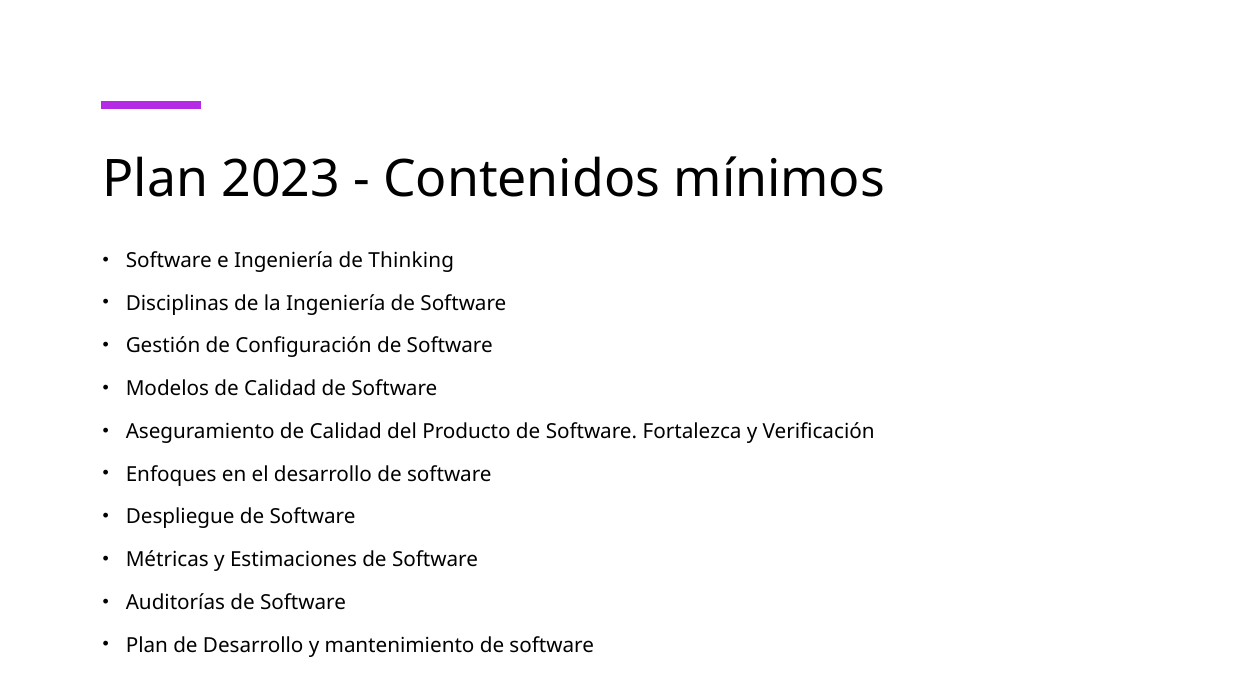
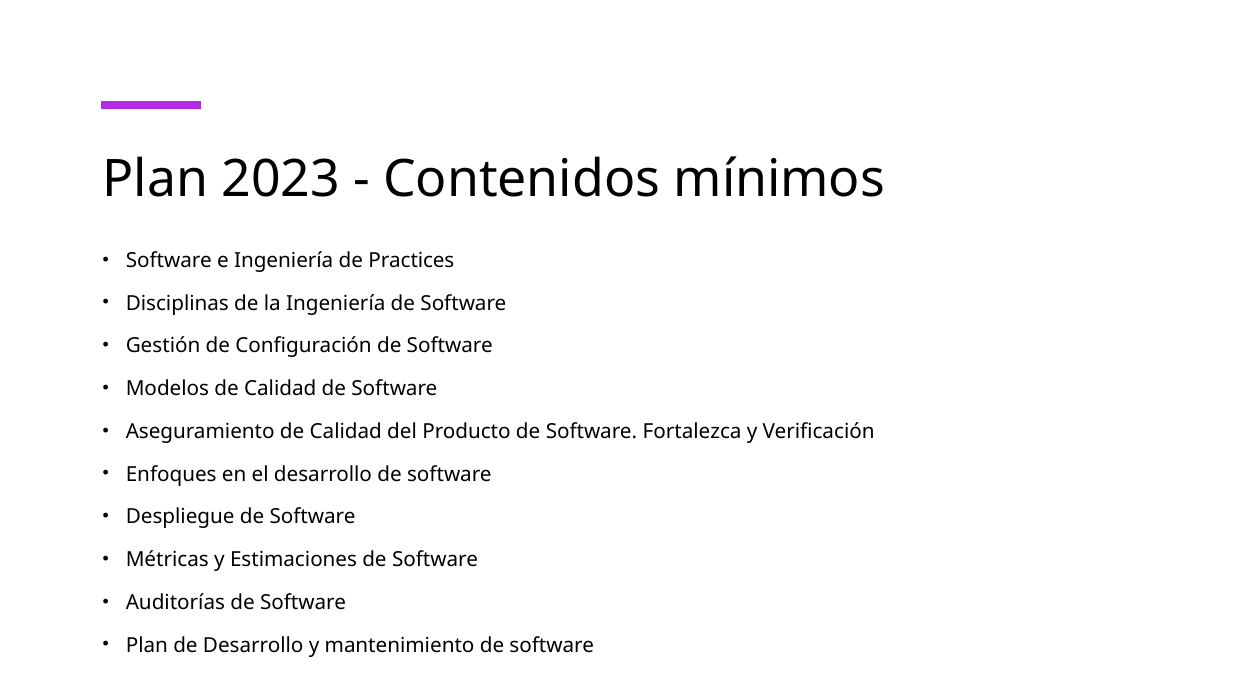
Thinking: Thinking -> Practices
